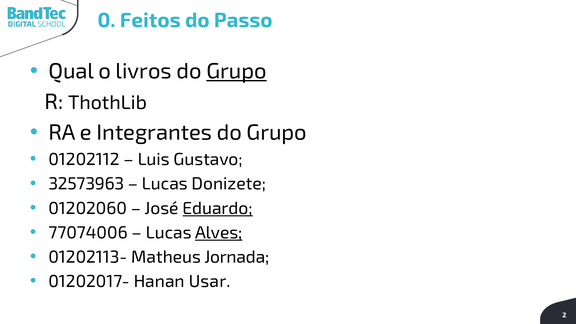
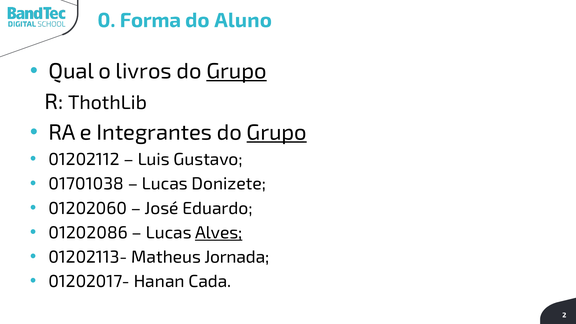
Feitos: Feitos -> Forma
Passo: Passo -> Aluno
Grupo at (277, 133) underline: none -> present
32573963: 32573963 -> 01701038
Eduardo underline: present -> none
77074006: 77074006 -> 01202086
Usar: Usar -> Cada
